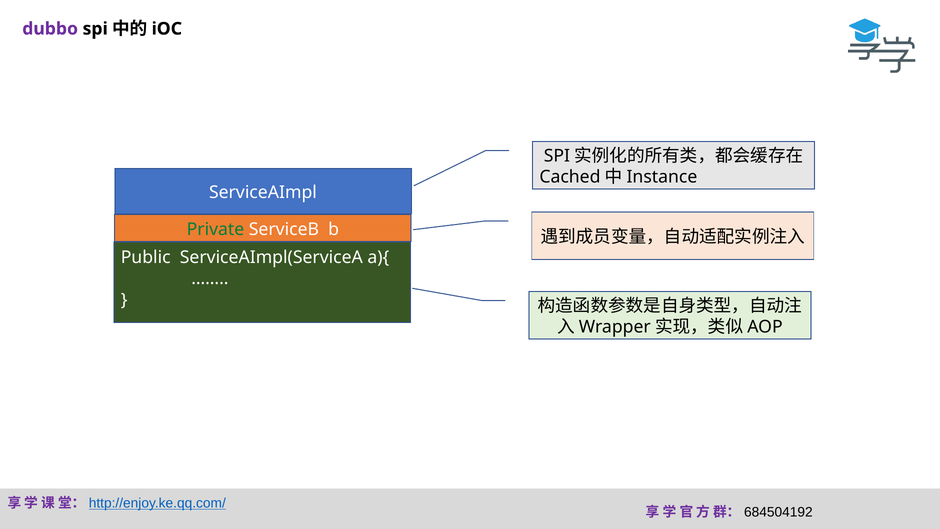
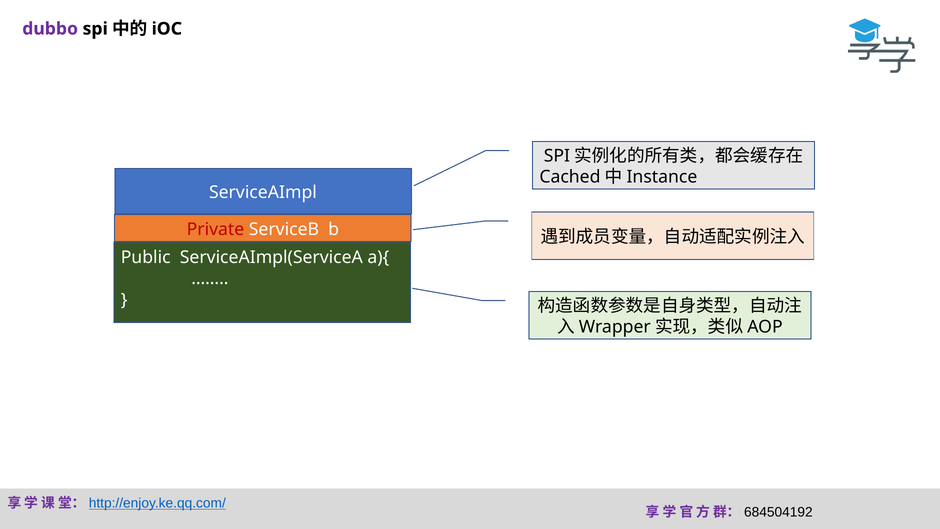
Private colour: green -> red
